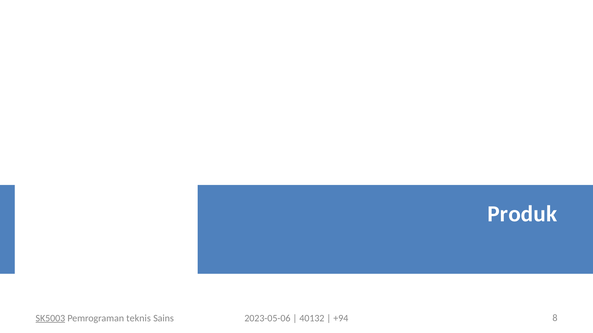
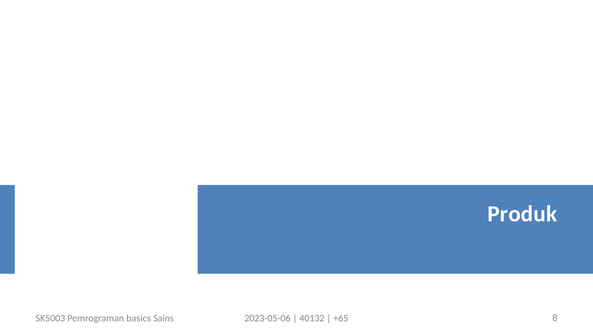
SK5003 underline: present -> none
teknis: teknis -> basics
+94: +94 -> +65
